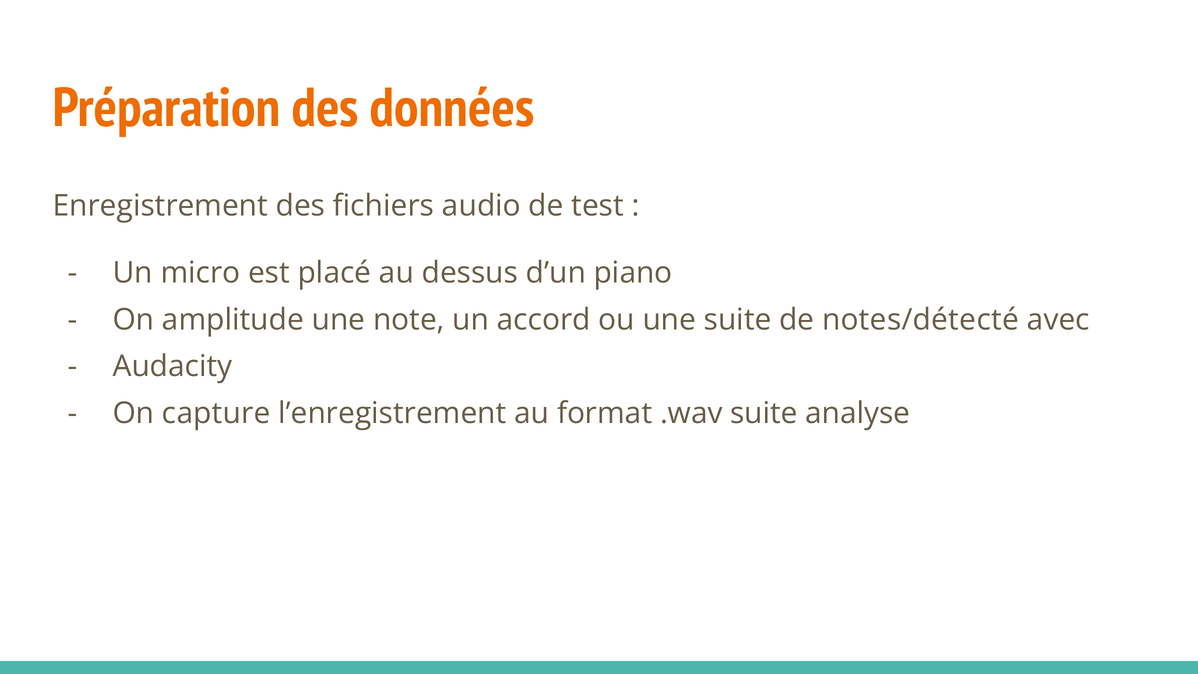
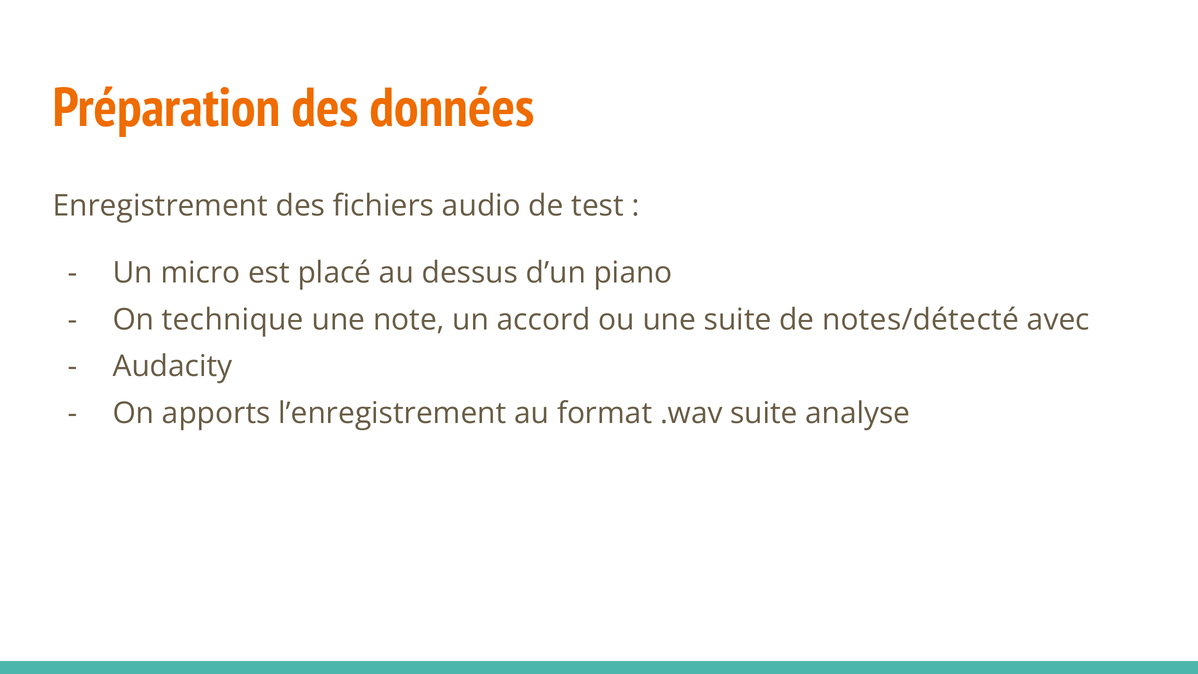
amplitude: amplitude -> technique
capture: capture -> apports
